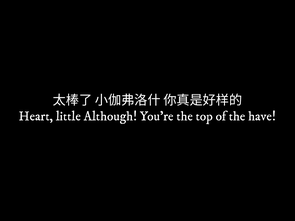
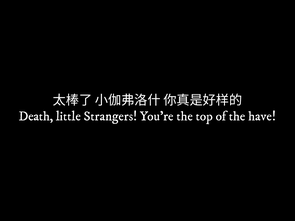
Heart: Heart -> Death
Although: Although -> Strangers
